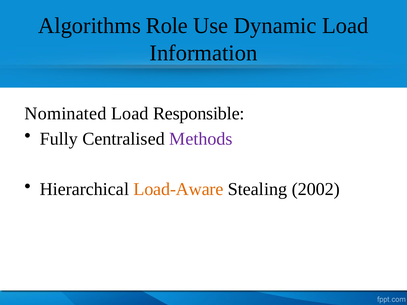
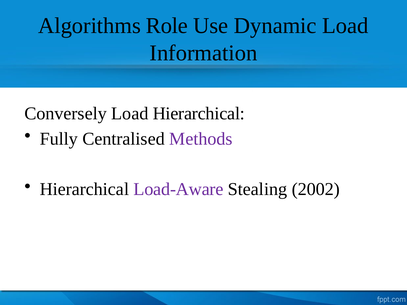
Nominated: Nominated -> Conversely
Load Responsible: Responsible -> Hierarchical
Load-Aware colour: orange -> purple
